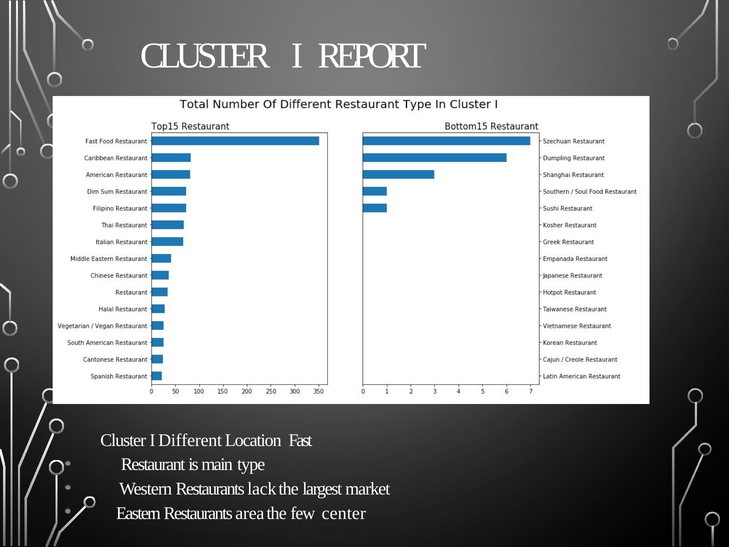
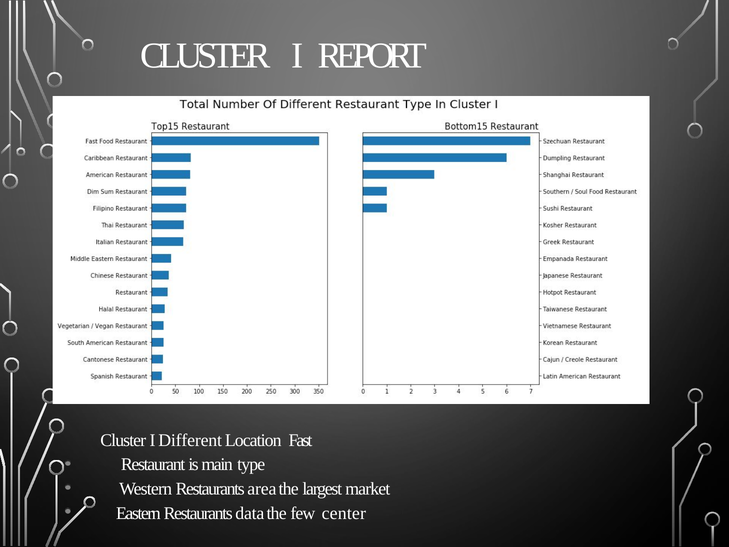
lack: lack -> area
area: area -> data
